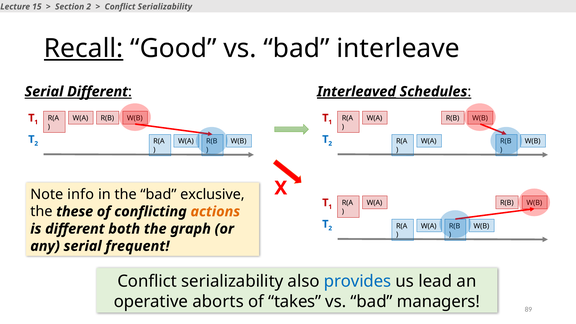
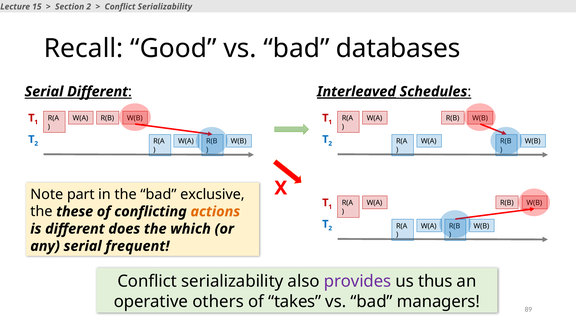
Recall underline: present -> none
interleave: interleave -> databases
info: info -> part
both: both -> does
graph: graph -> which
provides colour: blue -> purple
lead: lead -> thus
aborts: aborts -> others
